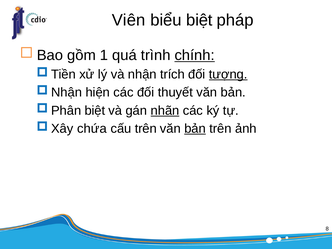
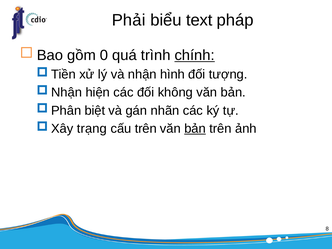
Viên: Viên -> Phải
biểu biệt: biệt -> text
1: 1 -> 0
trích: trích -> hình
tượng underline: present -> none
thuyết: thuyết -> không
nhãn underline: present -> none
chứa: chứa -> trạng
